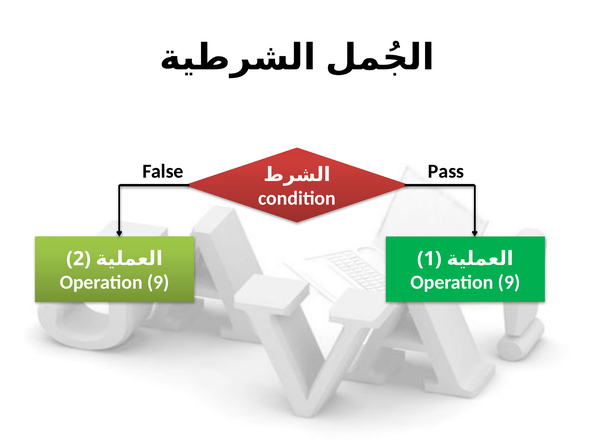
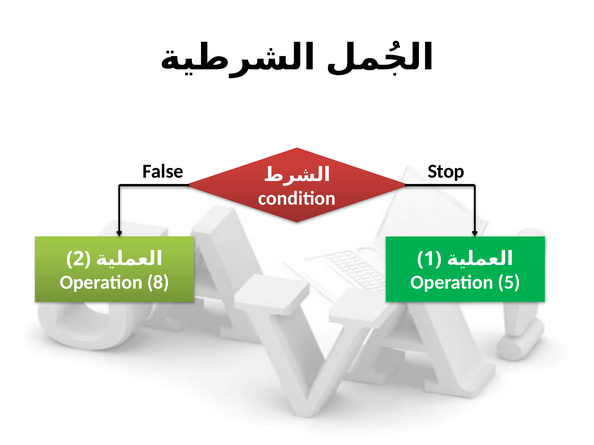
Pass: Pass -> Stop
9 at (158, 283): 9 -> 8
9 at (509, 283): 9 -> 5
